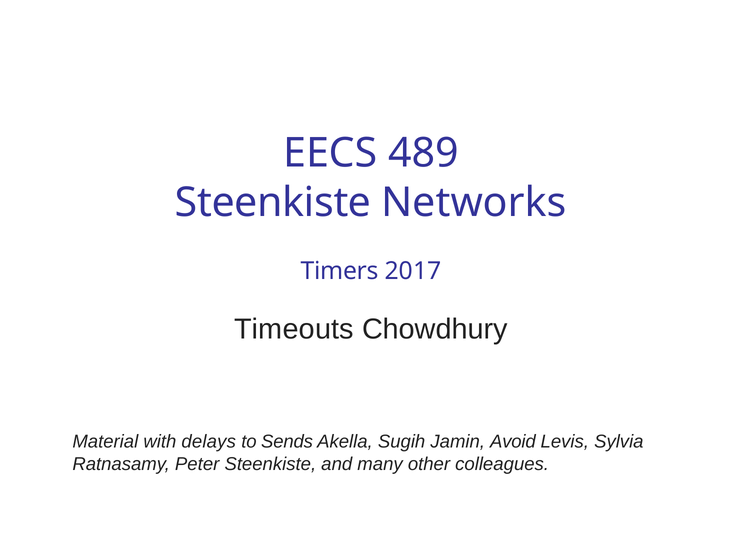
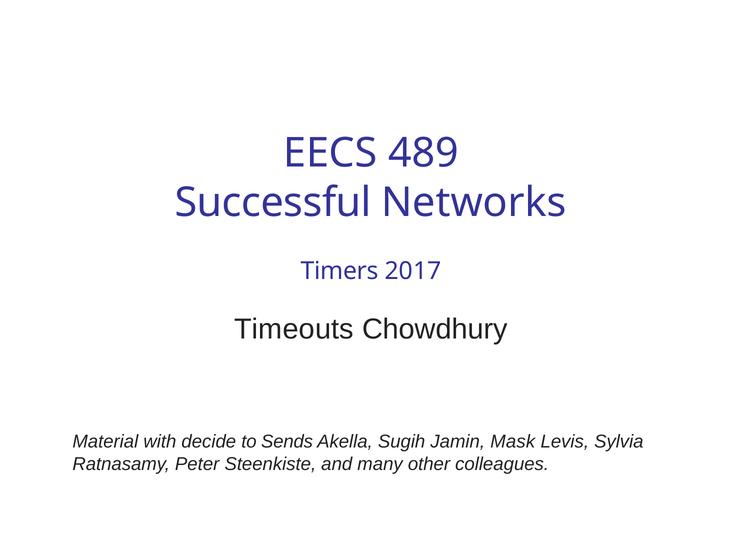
Steenkiste at (273, 203): Steenkiste -> Successful
delays: delays -> decide
Avoid: Avoid -> Mask
